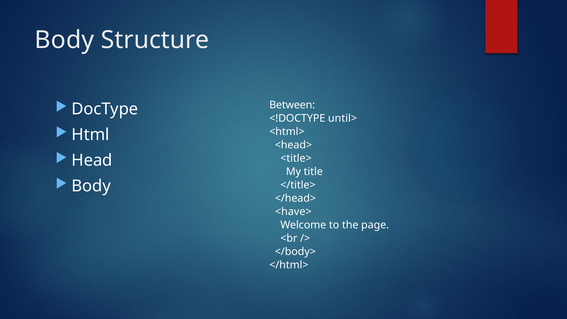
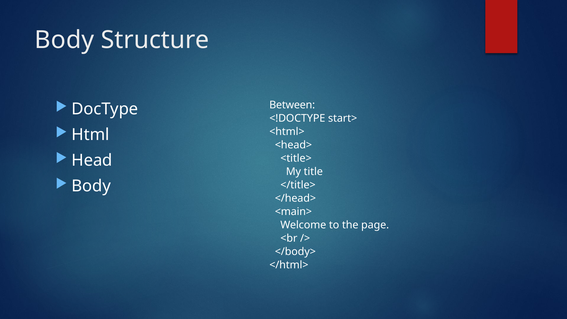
until>: until> -> start>
<have>: <have> -> <main>
